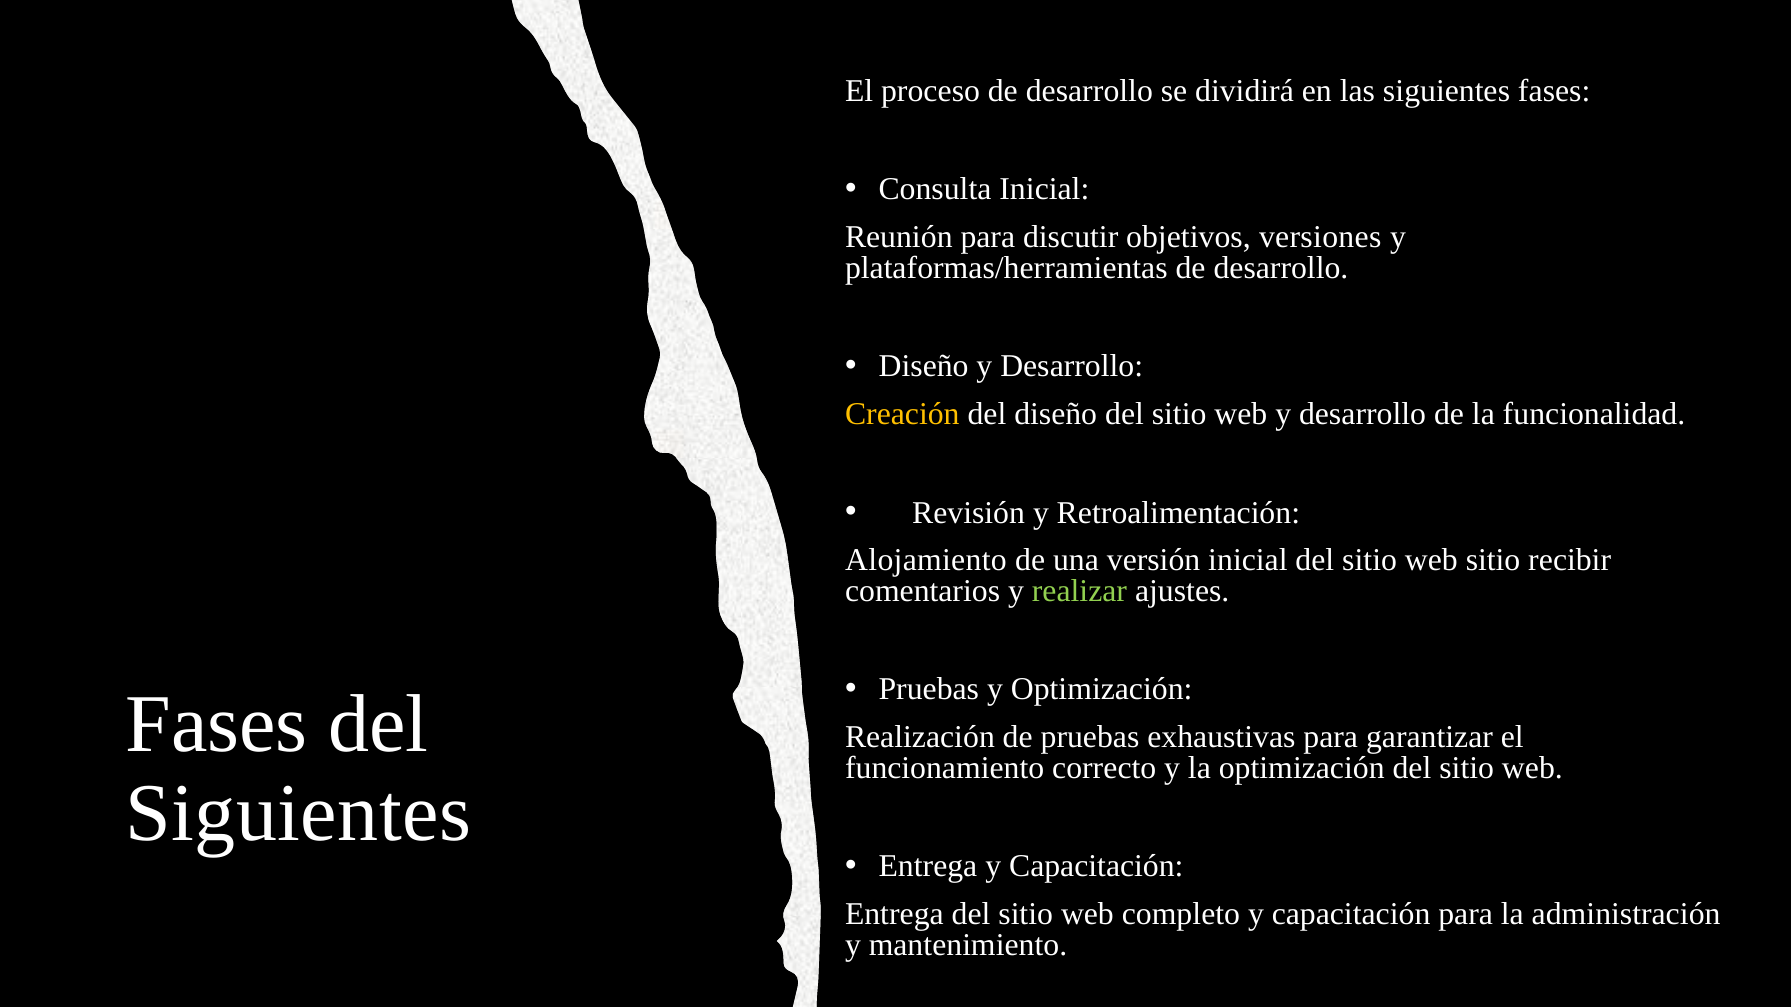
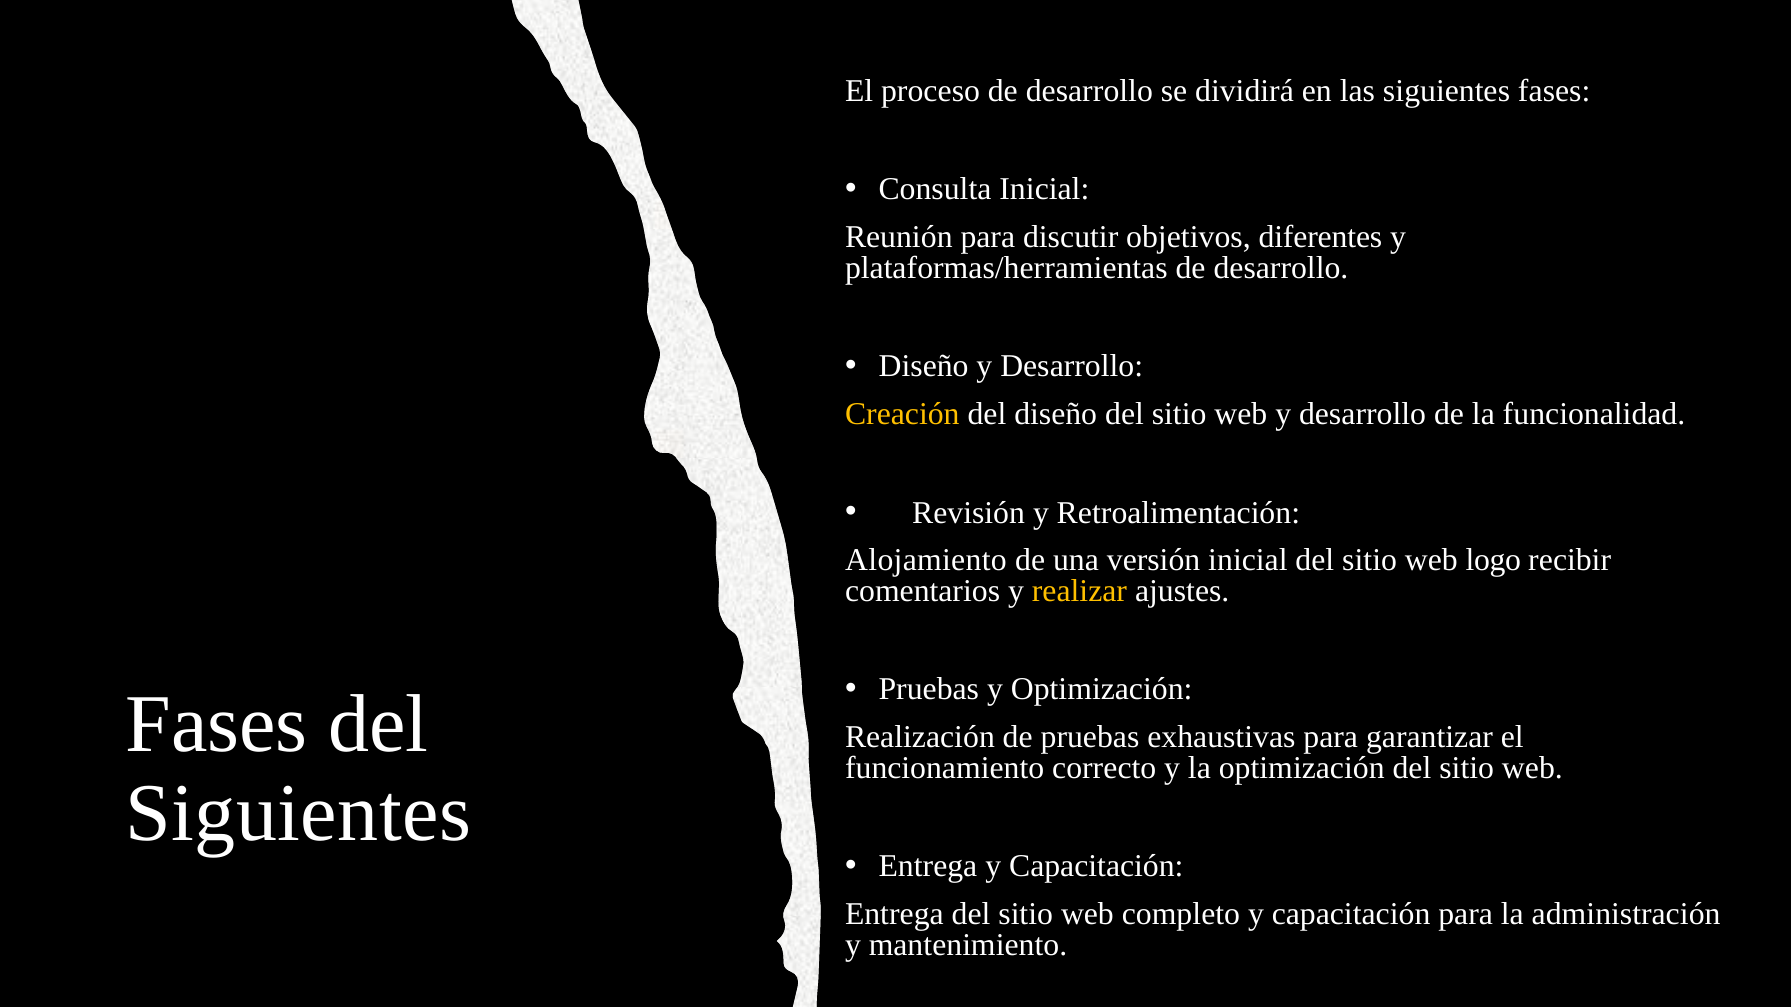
versiones: versiones -> diferentes
web sitio: sitio -> logo
realizar colour: light green -> yellow
